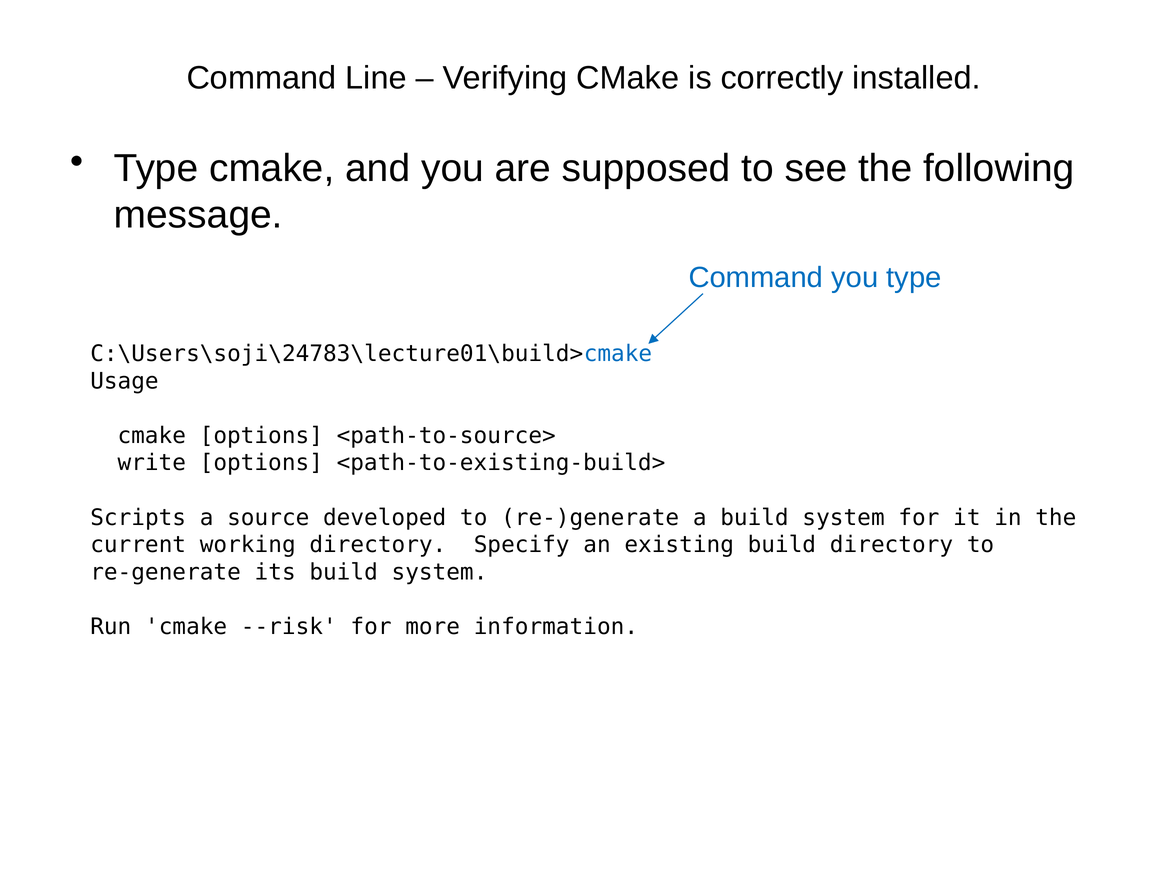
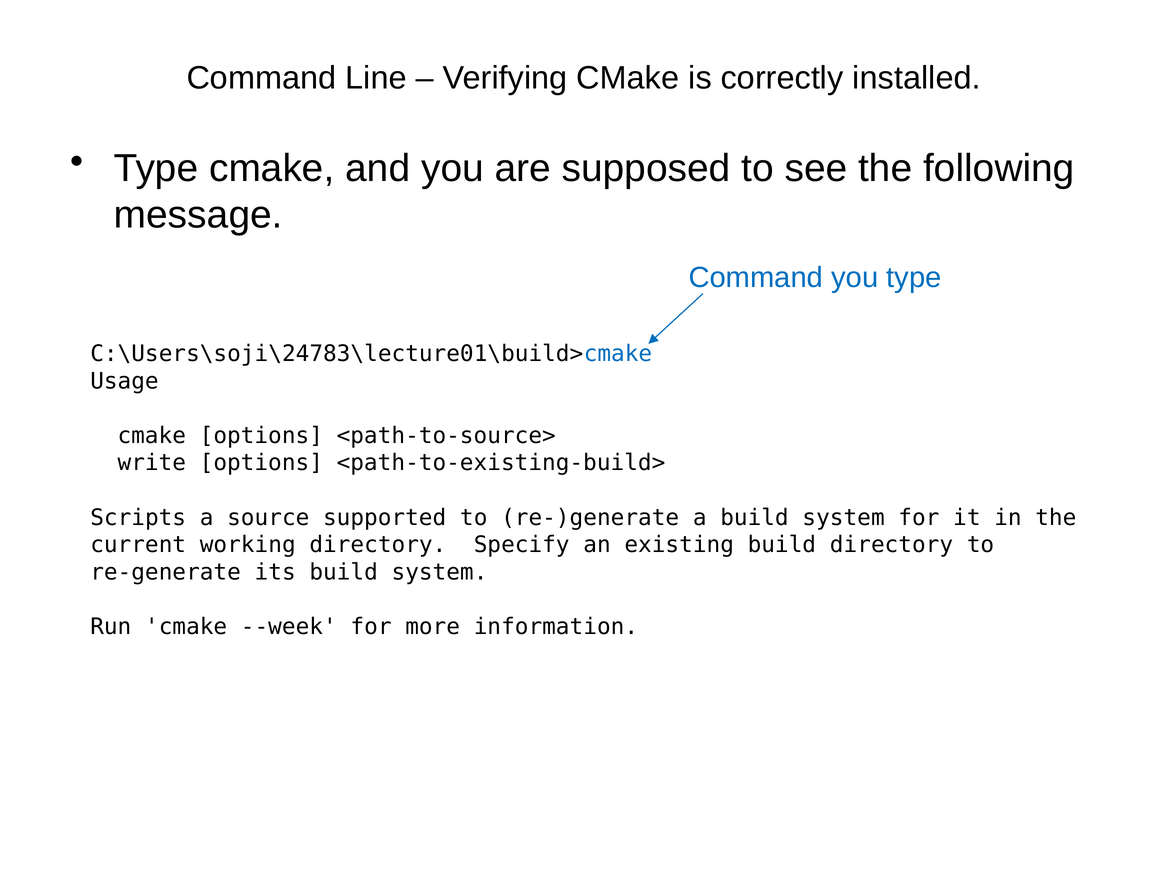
developed: developed -> supported
--risk: --risk -> --week
